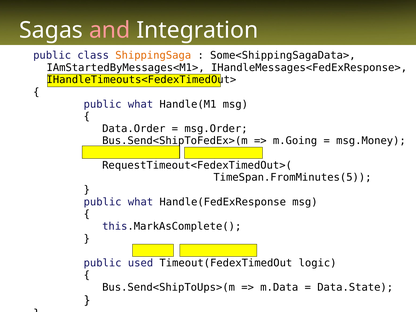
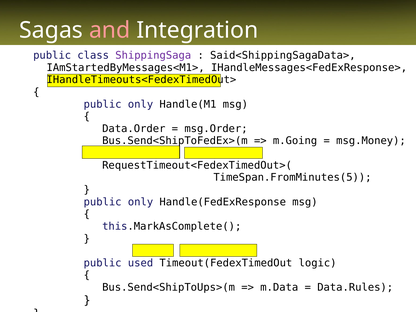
ShippingSaga colour: orange -> purple
Some<ShippingSagaData>: Some<ShippingSagaData> -> Said<ShippingSagaData>
what at (141, 104): what -> only
what at (141, 202): what -> only
Data.State: Data.State -> Data.Rules
